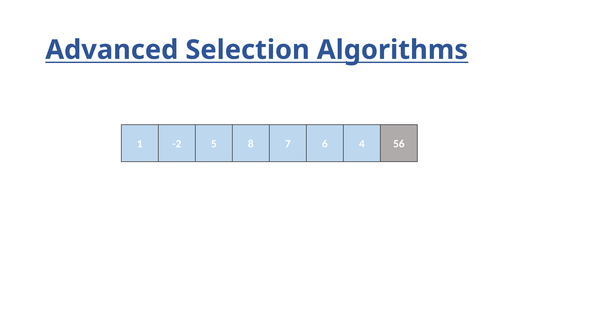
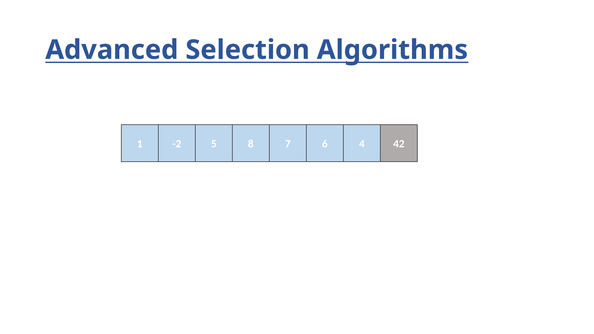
56: 56 -> 42
